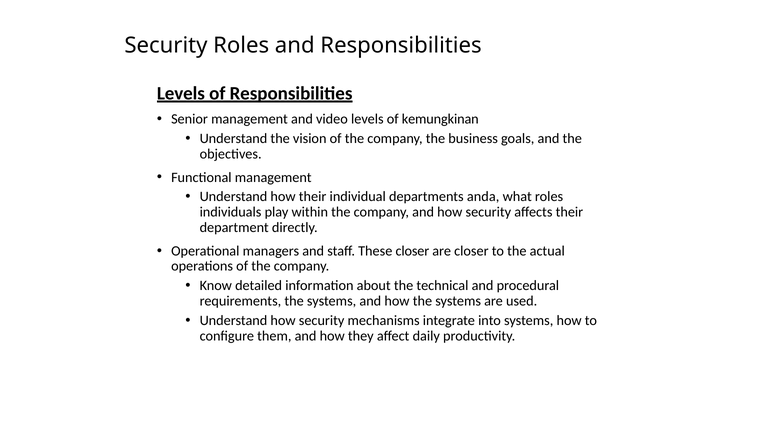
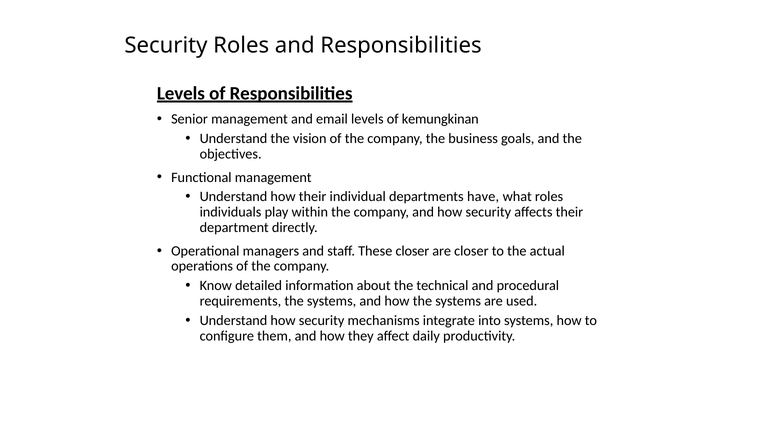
video: video -> email
anda: anda -> have
